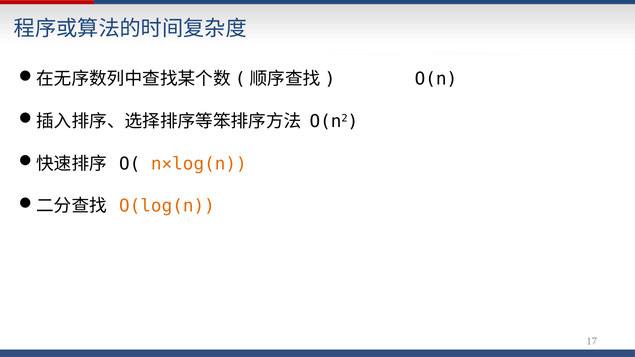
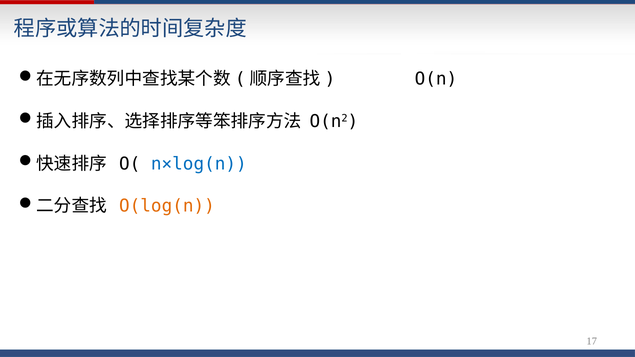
n×log(n colour: orange -> blue
